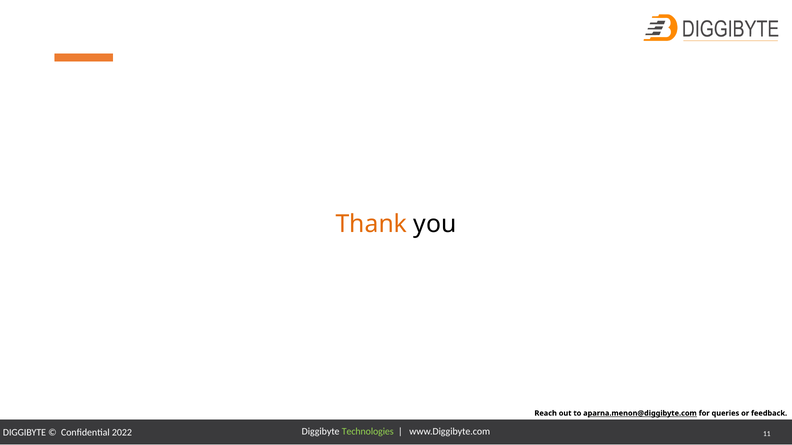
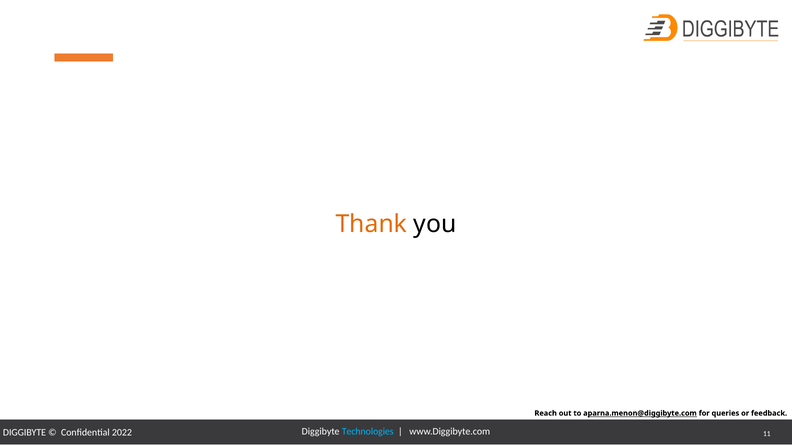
Technologies colour: light green -> light blue
